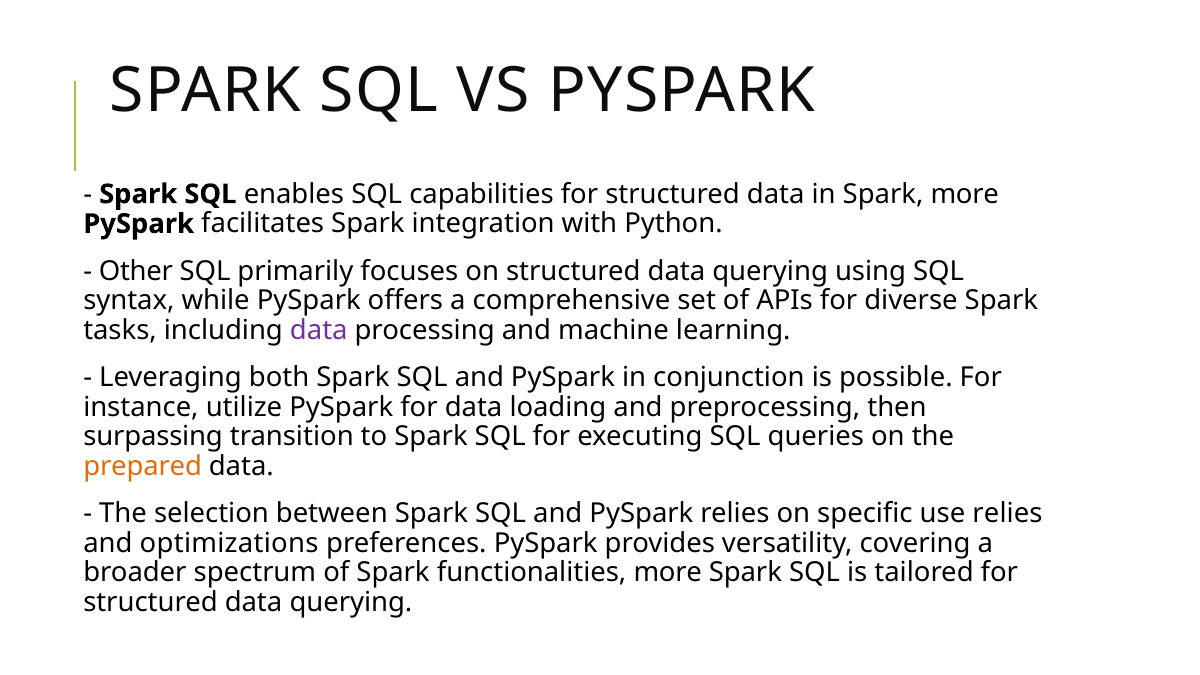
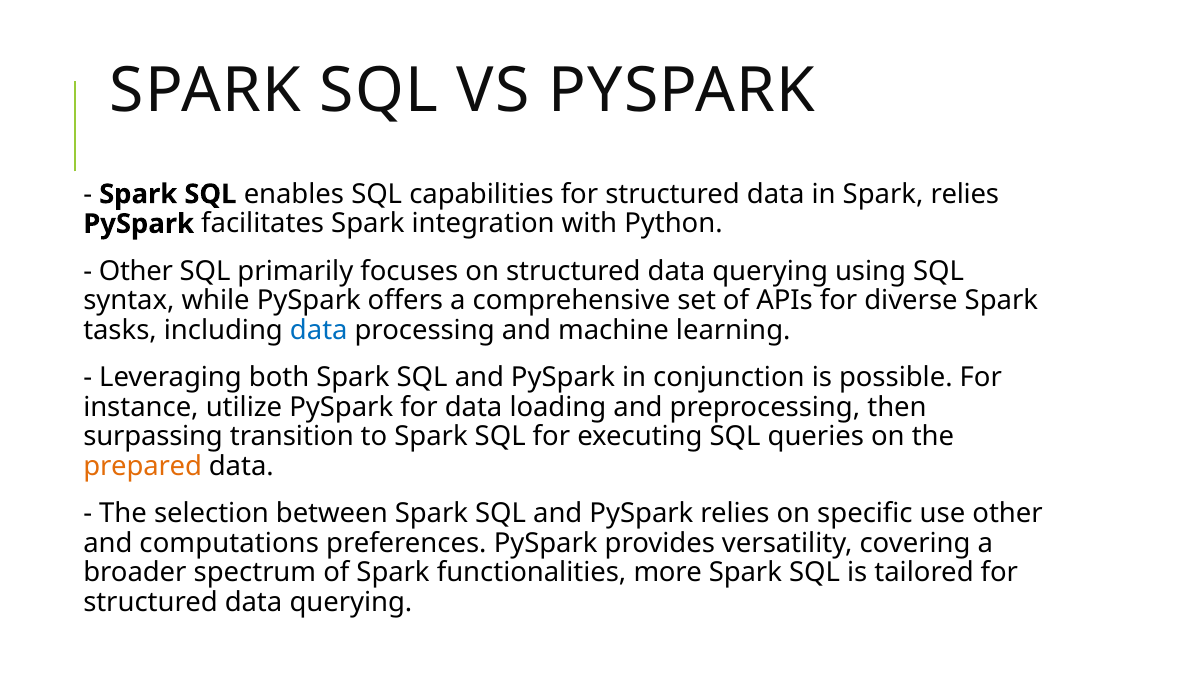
Spark more: more -> relies
data at (319, 330) colour: purple -> blue
use relies: relies -> other
optimizations: optimizations -> computations
